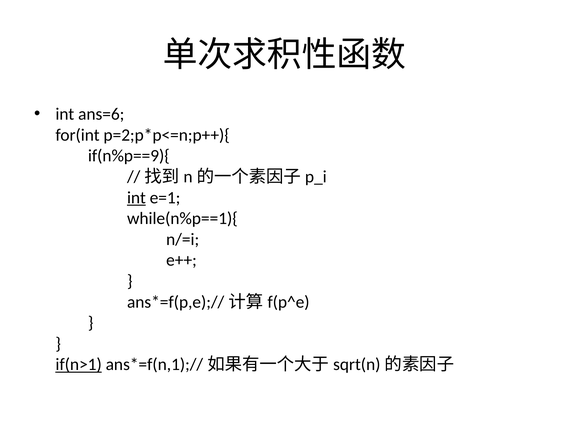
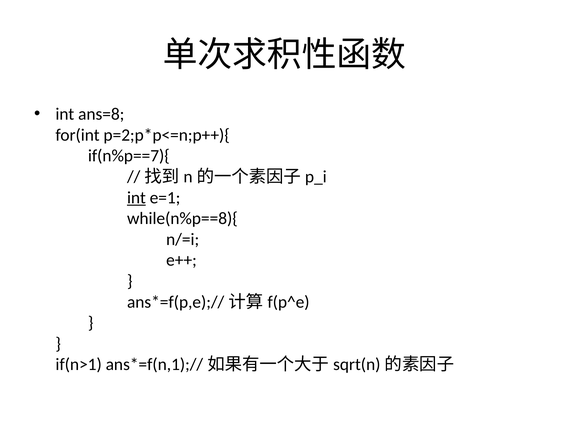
ans=6: ans=6 -> ans=8
if(n%p==9){: if(n%p==9){ -> if(n%p==7){
while(n%p==1){: while(n%p==1){ -> while(n%p==8){
if(n>1 underline: present -> none
